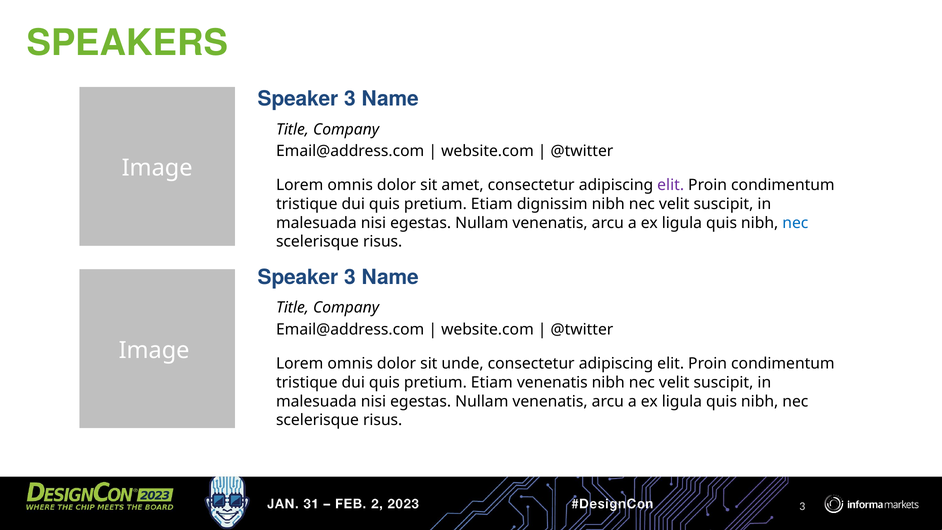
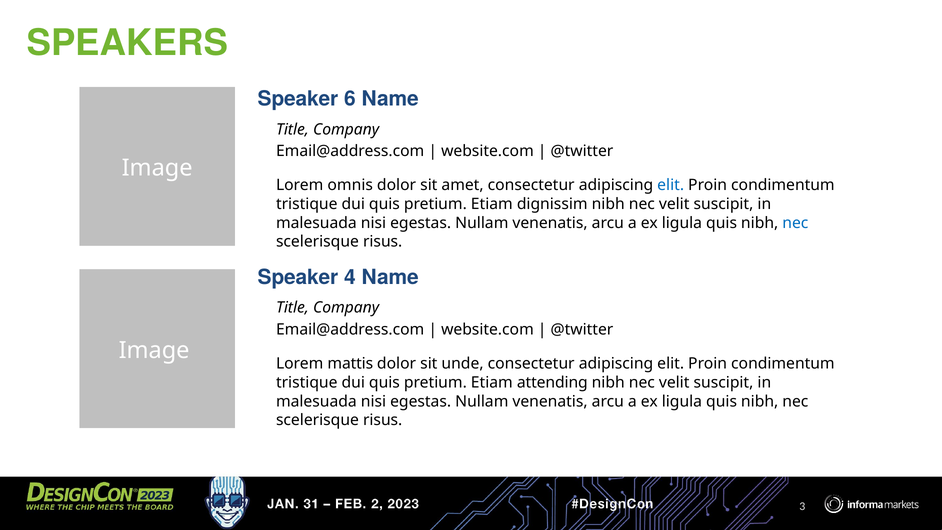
3 at (350, 99): 3 -> 6
elit at (671, 185) colour: purple -> blue
3 at (350, 277): 3 -> 4
omnis at (350, 364): omnis -> mattis
Etiam venenatis: venenatis -> attending
